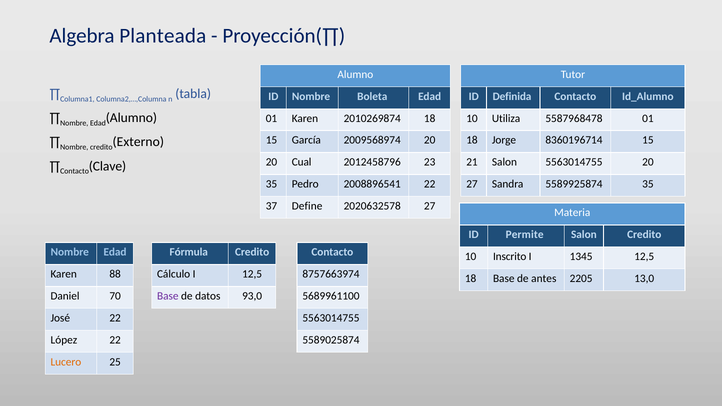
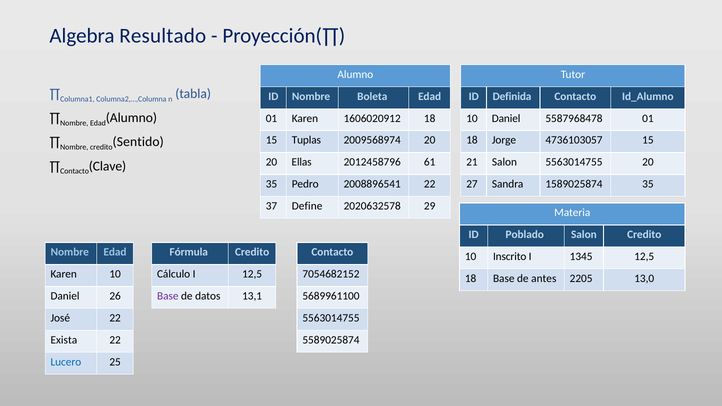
Planteada: Planteada -> Resultado
2010269874: 2010269874 -> 1606020912
Utiliza at (506, 118): Utiliza -> Daniel
García: García -> Tuplas
8360196714: 8360196714 -> 4736103057
Externo: Externo -> Sentido
Cual: Cual -> Ellas
23: 23 -> 61
5589925874: 5589925874 -> 1589025874
2020632578 27: 27 -> 29
Permite: Permite -> Poblado
Karen 88: 88 -> 10
8757663974: 8757663974 -> 7054682152
70: 70 -> 26
93,0: 93,0 -> 13,1
López: López -> Exista
Lucero colour: orange -> blue
